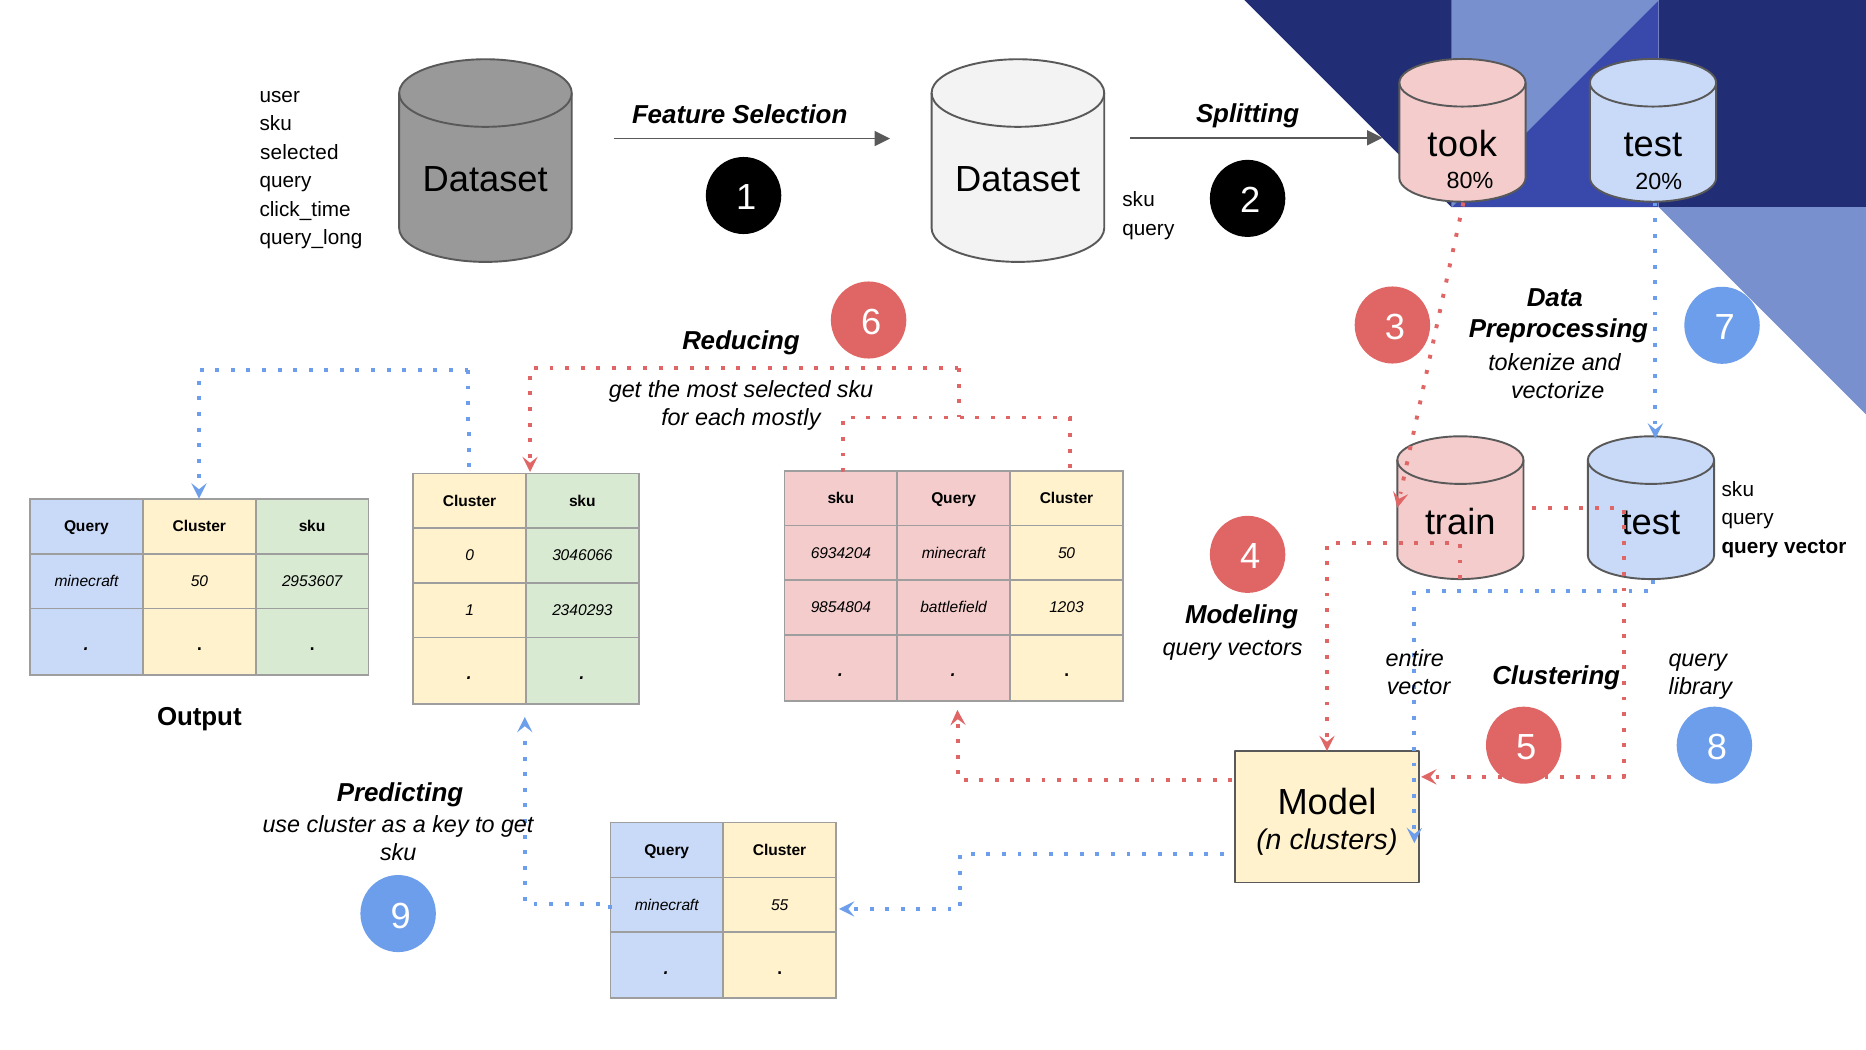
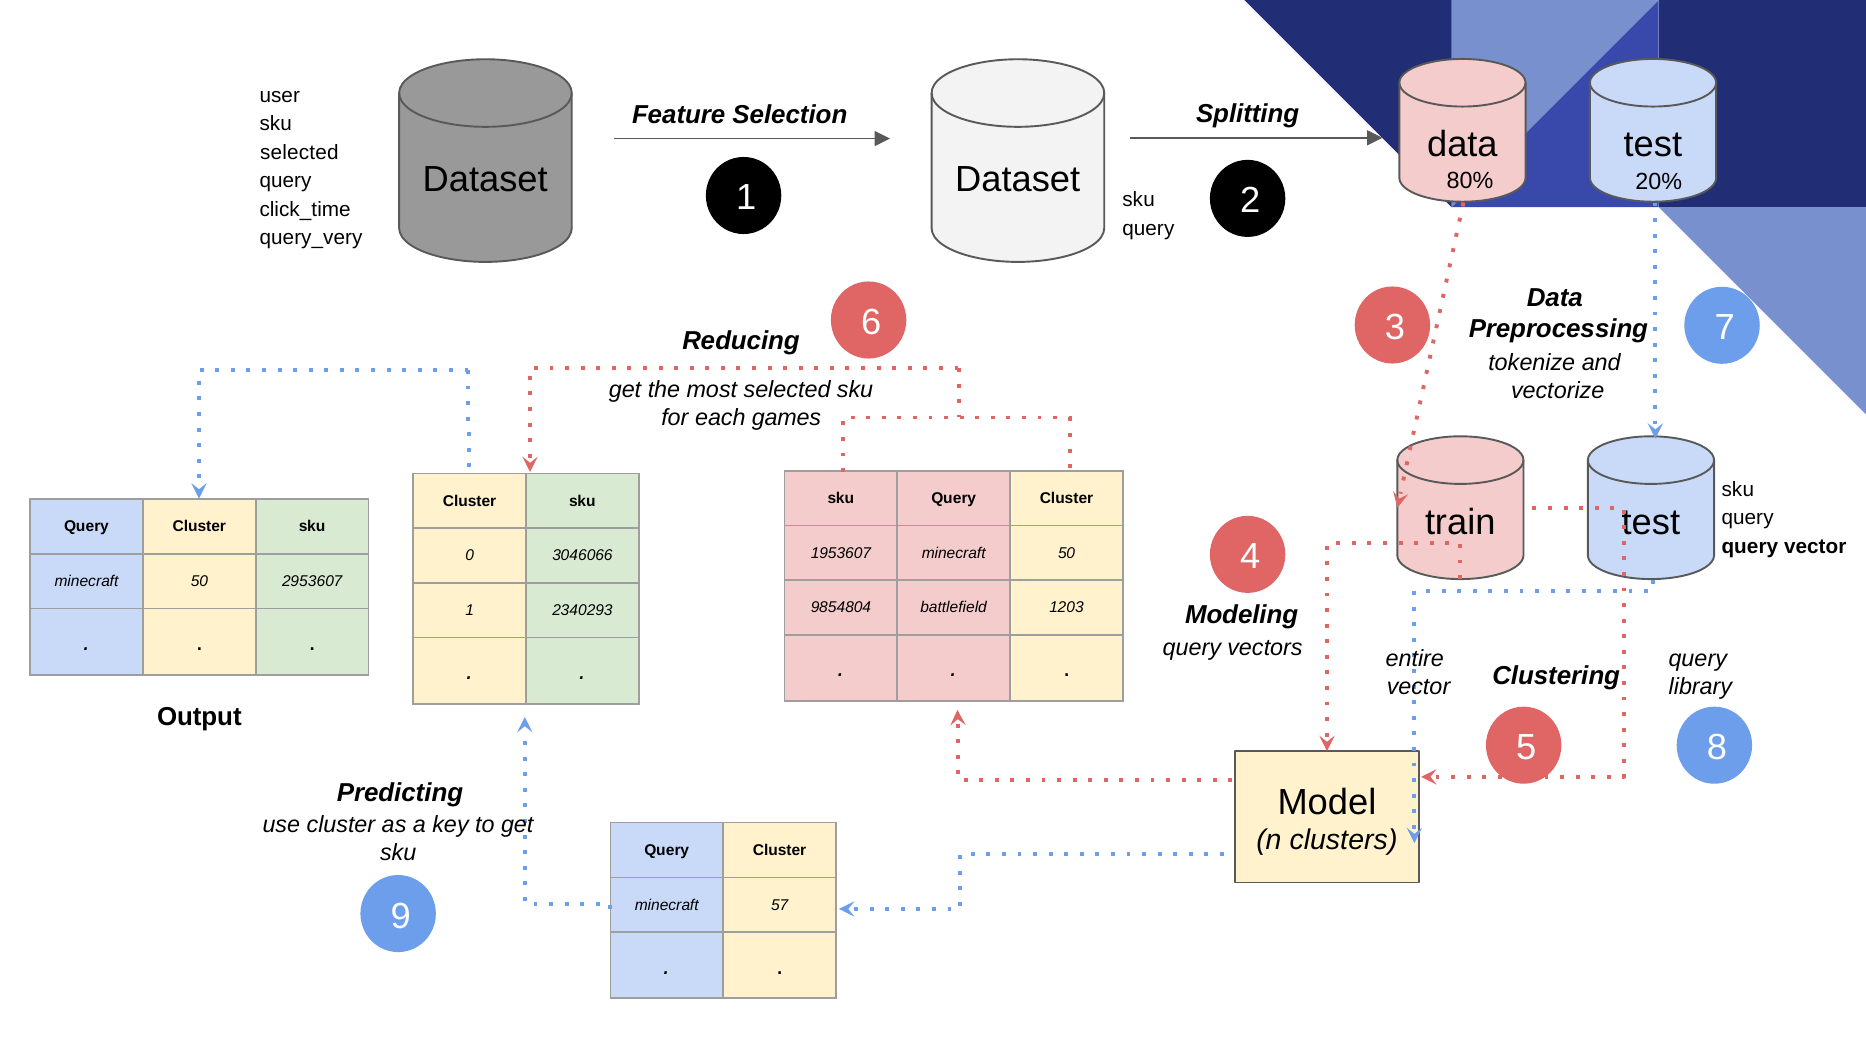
took at (1462, 145): took -> data
query_long: query_long -> query_very
mostly: mostly -> games
6934204: 6934204 -> 1953607
55: 55 -> 57
